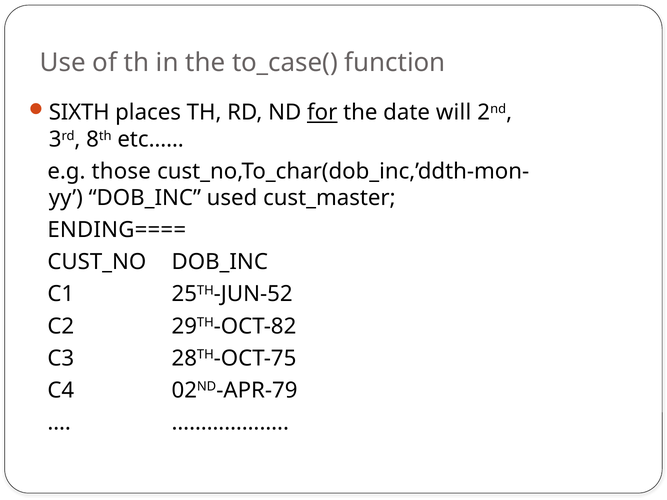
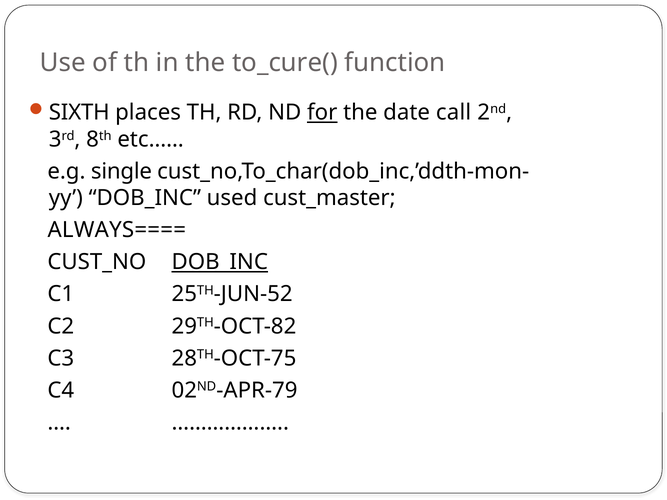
to_case(: to_case( -> to_cure(
will: will -> call
those: those -> single
ENDING====: ENDING==== -> ALWAYS====
DOB_INC at (220, 262) underline: none -> present
